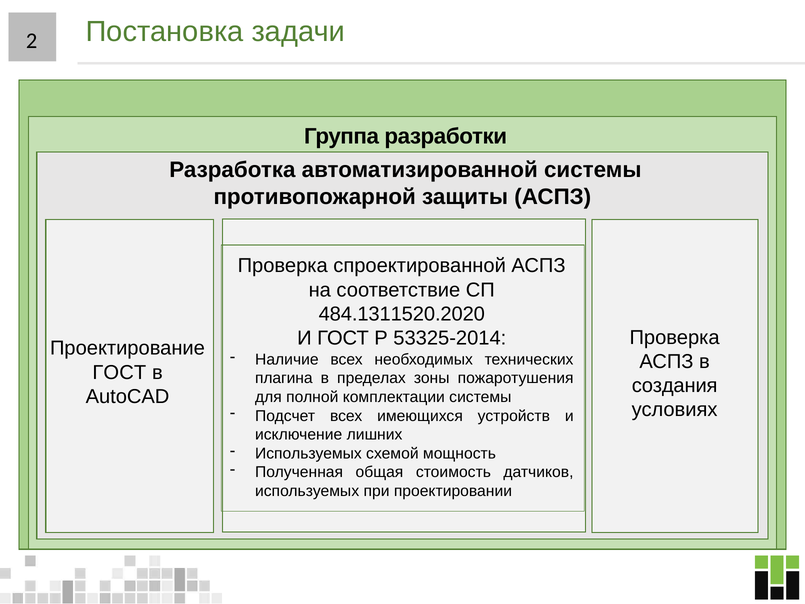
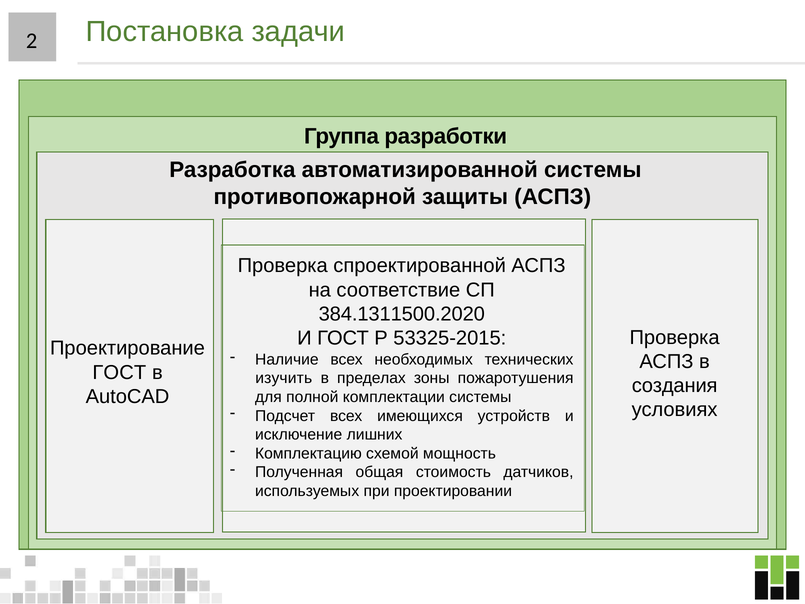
484.1311520.2020: 484.1311520.2020 -> 384.1311500.2020
53325-2014: 53325-2014 -> 53325-2015
плагина: плагина -> изучить
Используемых at (308, 453): Используемых -> Комплектацию
